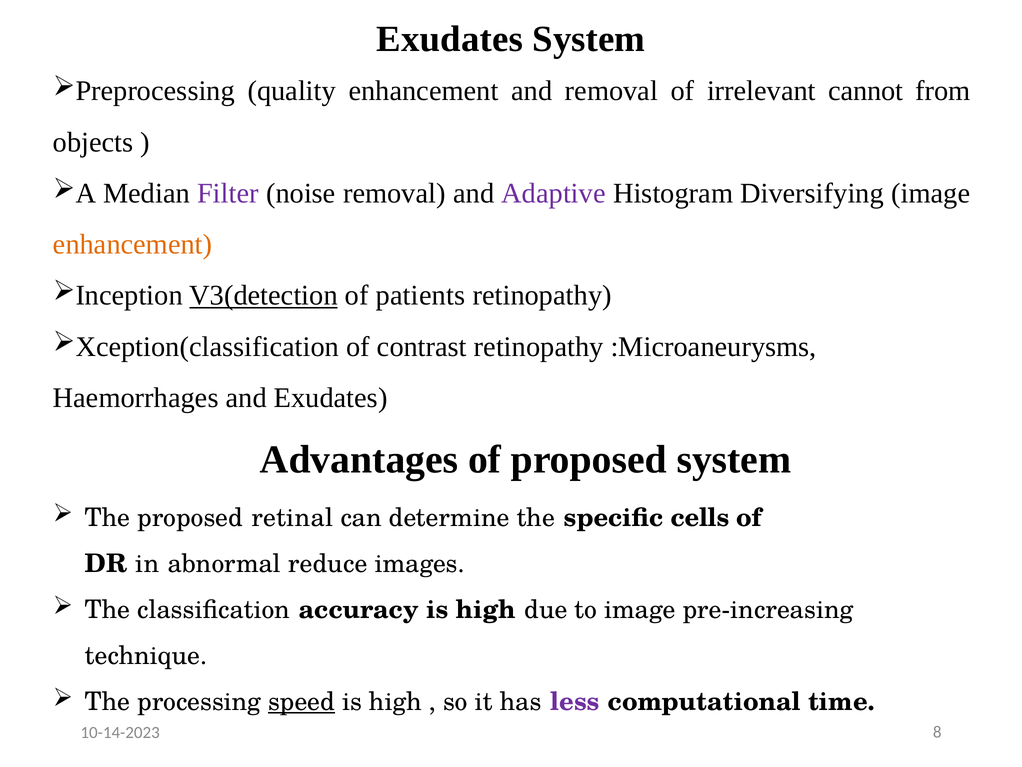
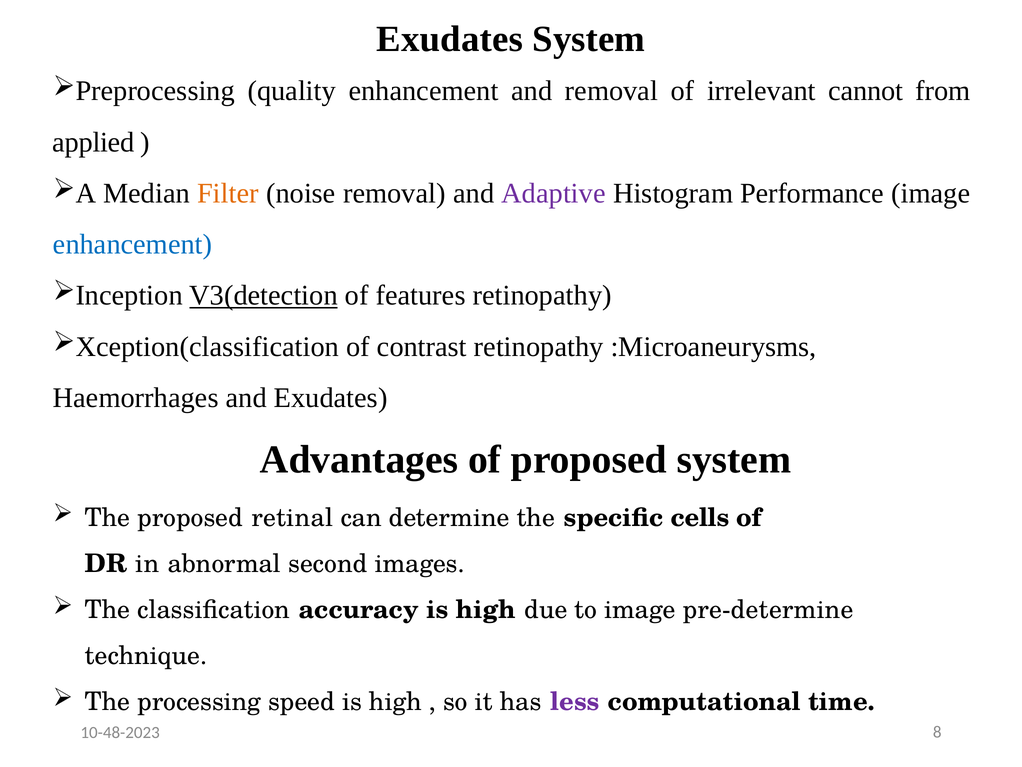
objects: objects -> applied
Filter colour: purple -> orange
Diversifying: Diversifying -> Performance
enhancement at (133, 244) colour: orange -> blue
patients: patients -> features
reduce: reduce -> second
pre-increasing: pre-increasing -> pre-determine
speed underline: present -> none
10-14-2023: 10-14-2023 -> 10-48-2023
